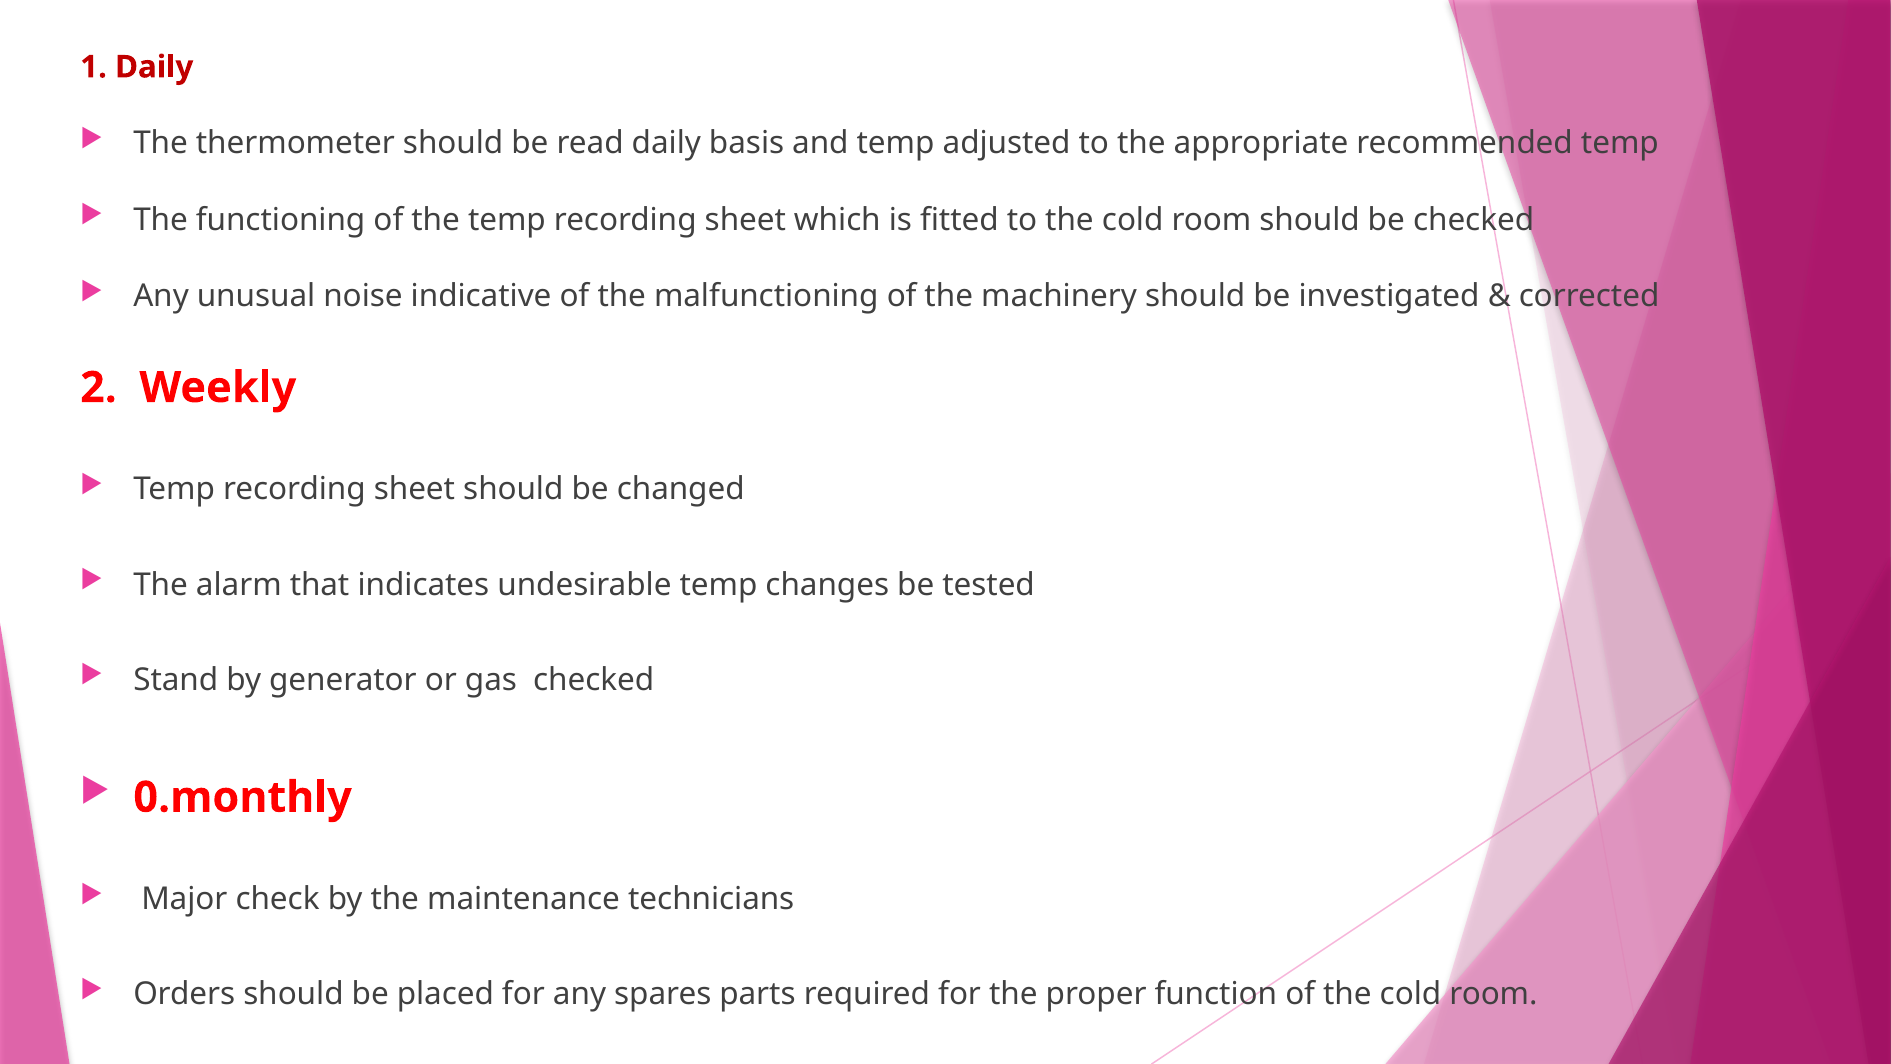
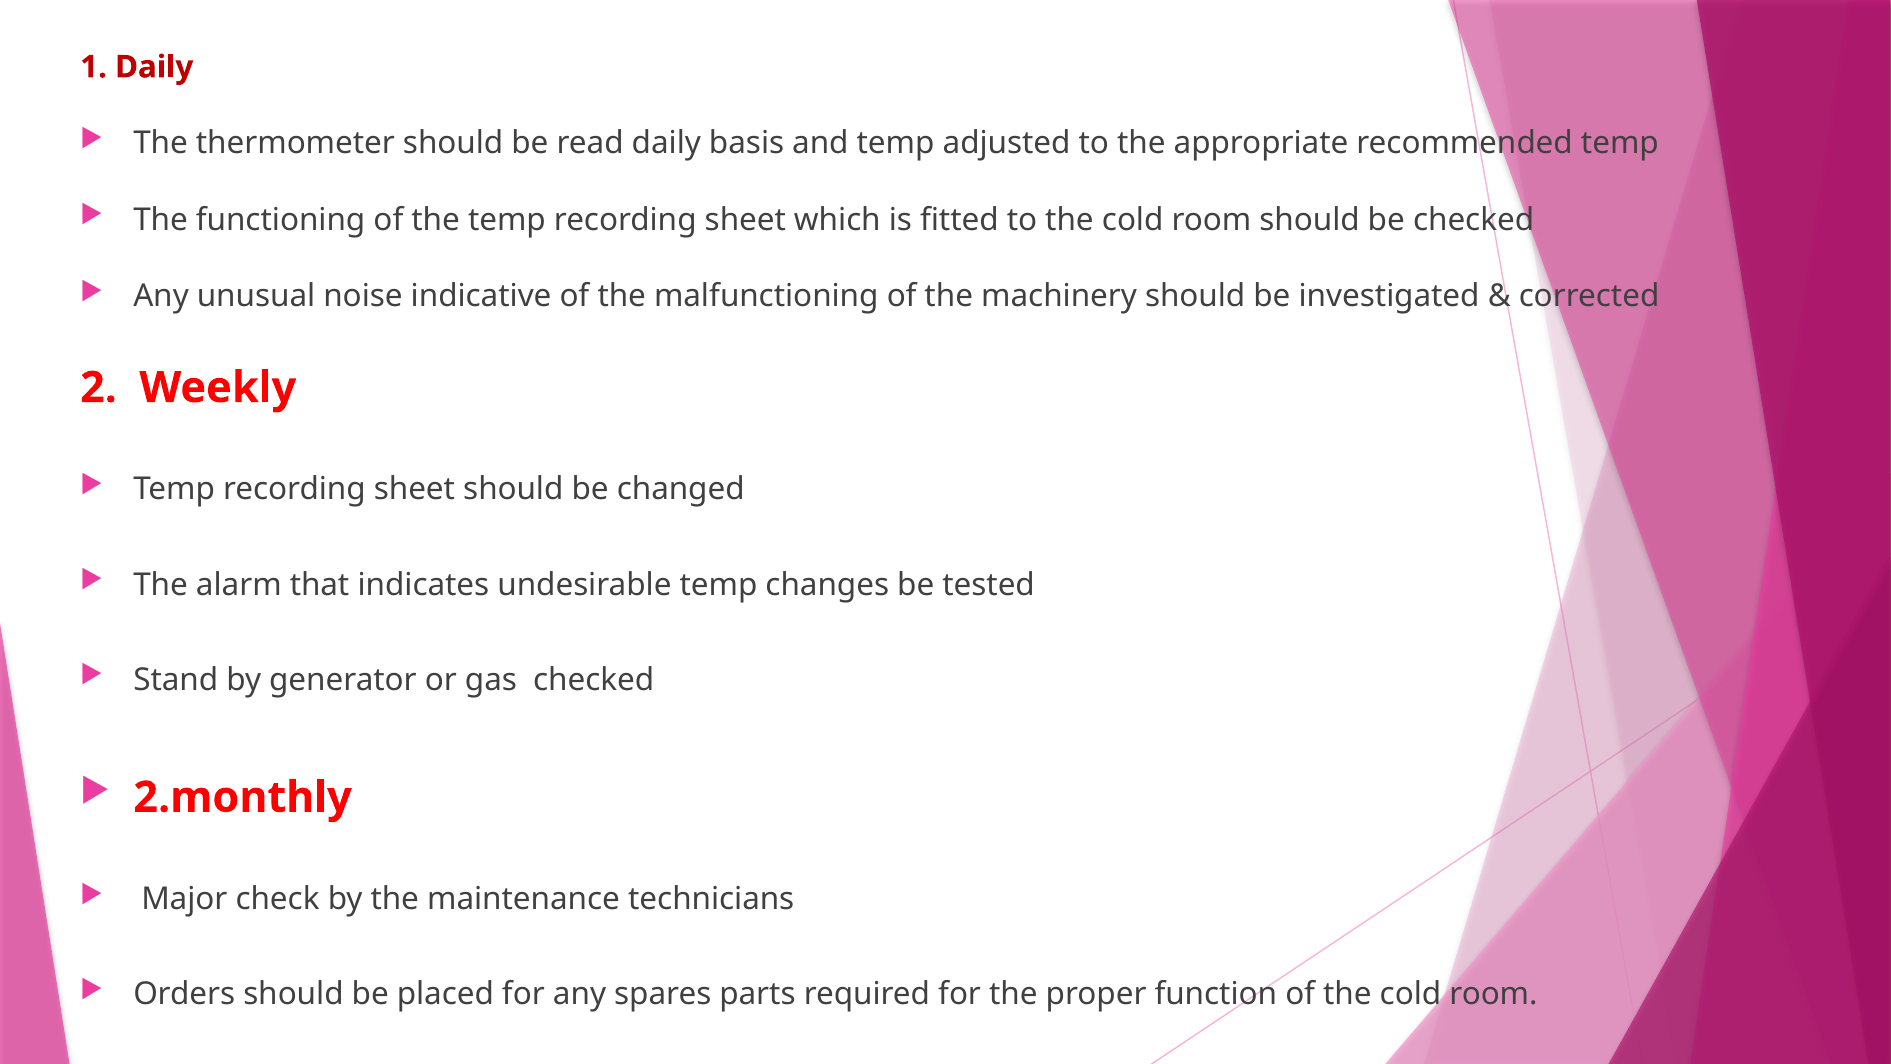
0.monthly: 0.monthly -> 2.monthly
